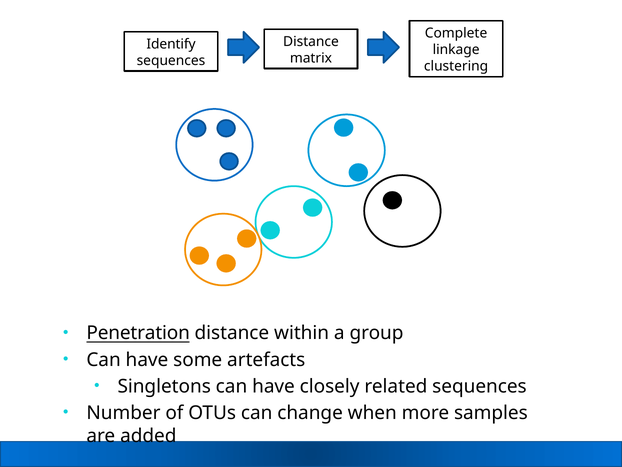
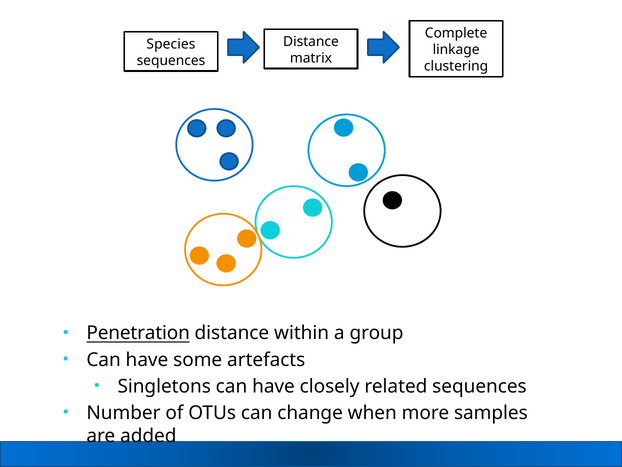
Identify: Identify -> Species
